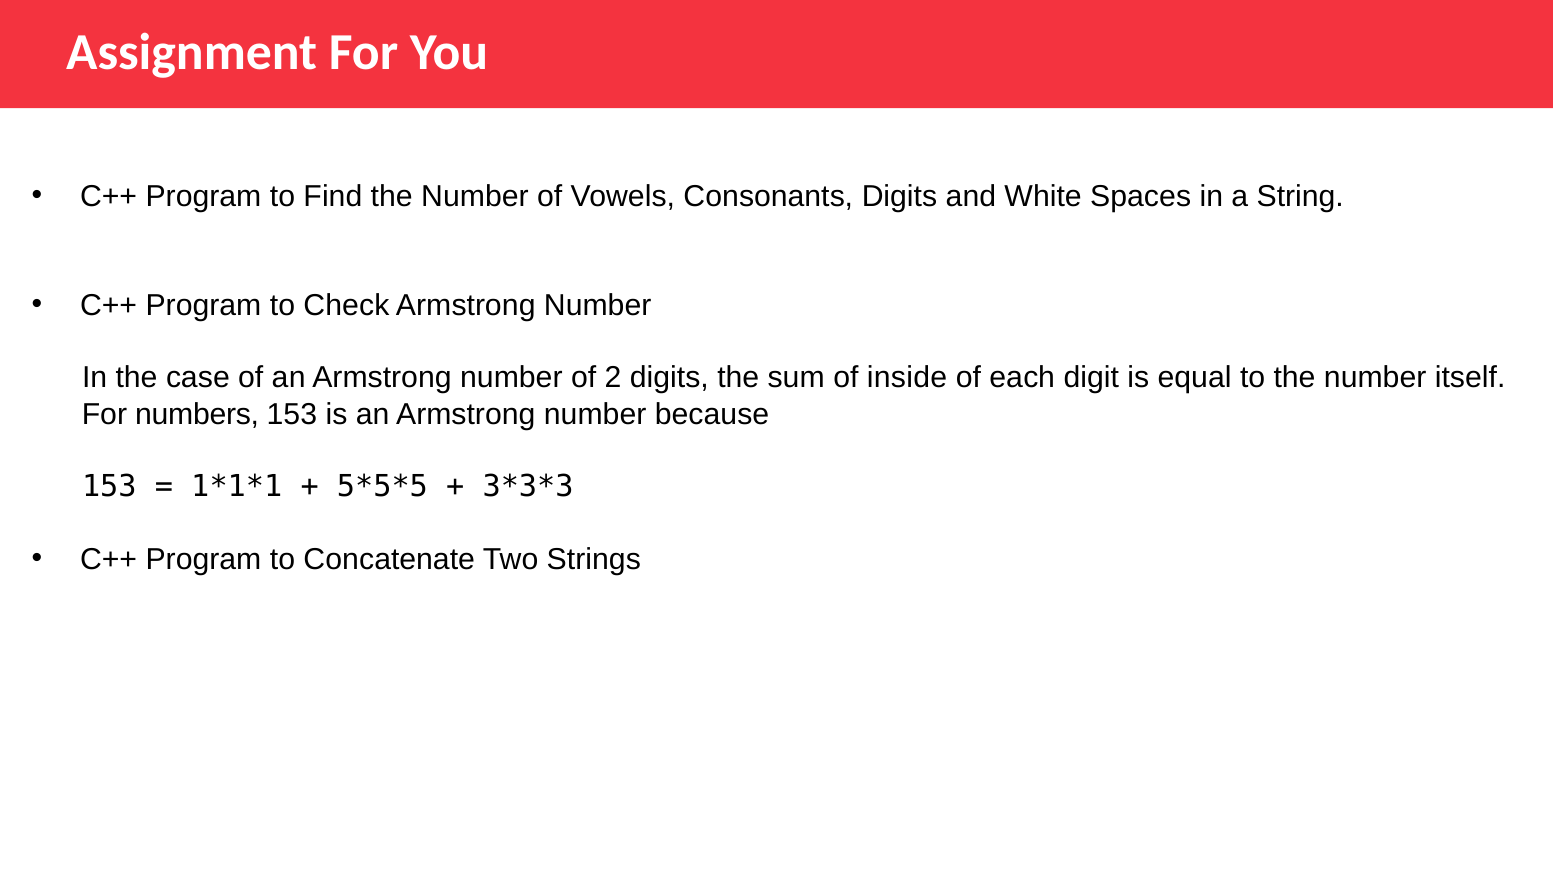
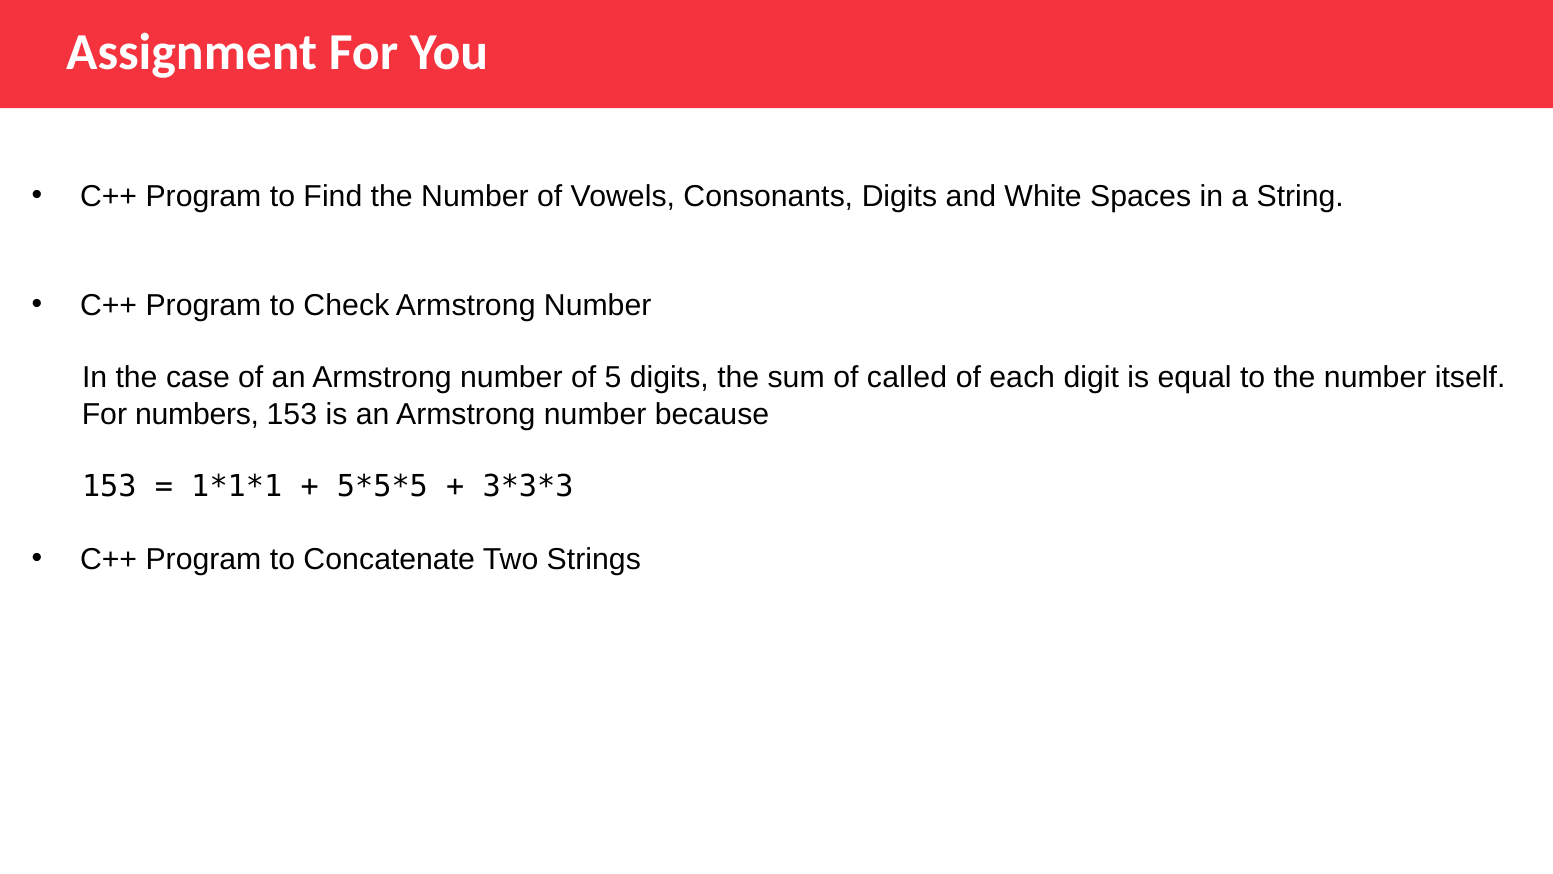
2: 2 -> 5
inside: inside -> called
